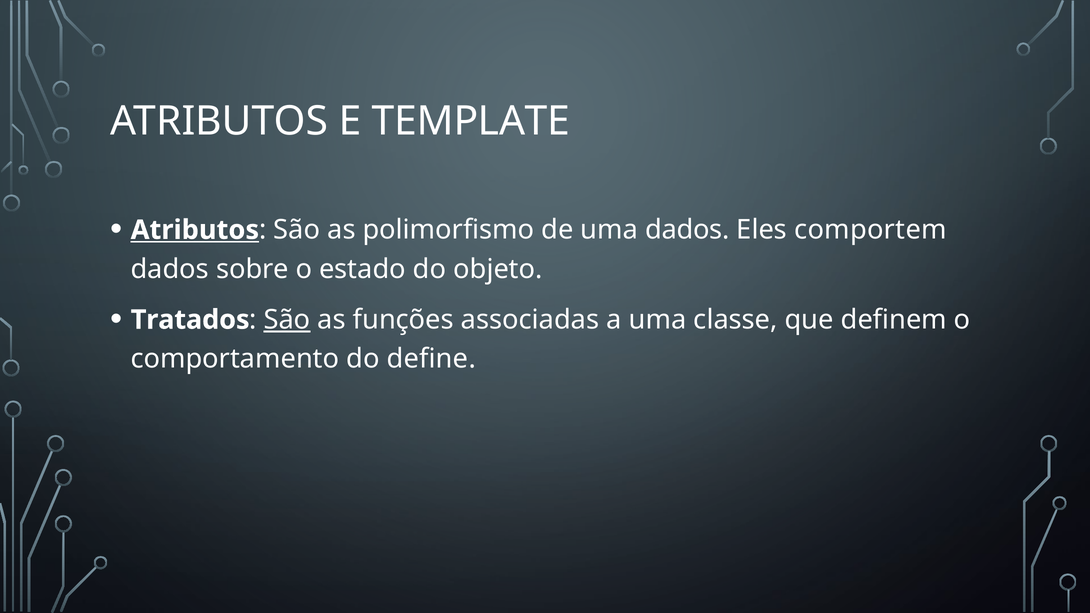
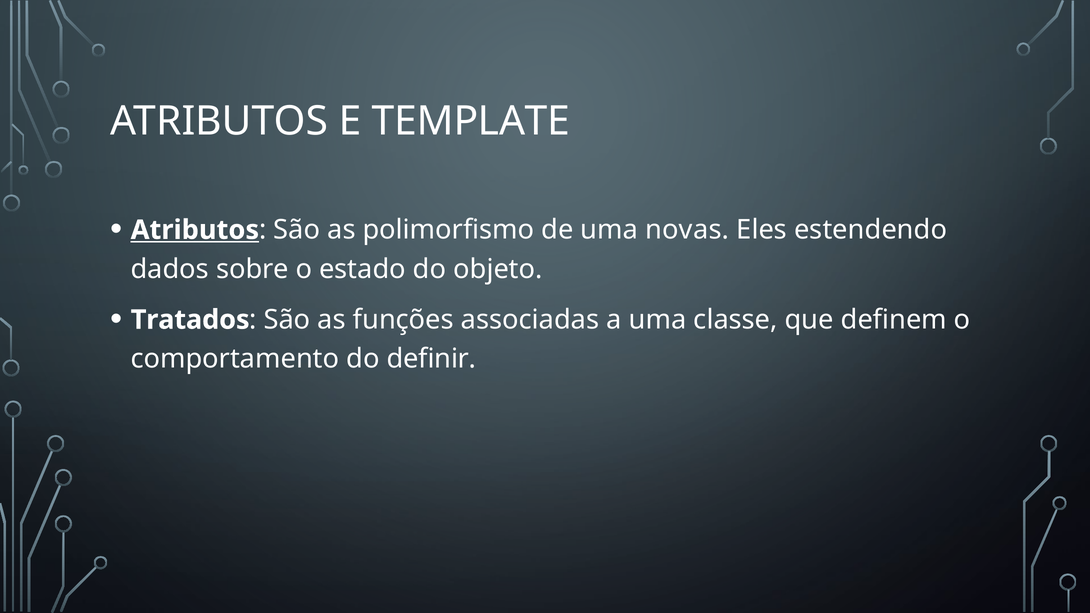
uma dados: dados -> novas
comportem: comportem -> estendendo
São at (287, 320) underline: present -> none
define: define -> definir
